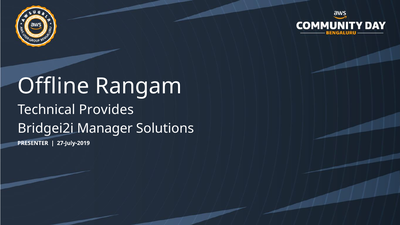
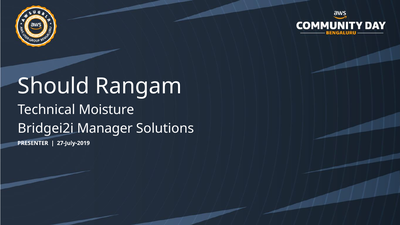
Offline: Offline -> Should
Provides: Provides -> Moisture
